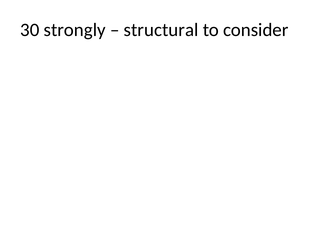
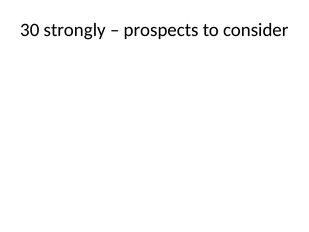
structural: structural -> prospects
